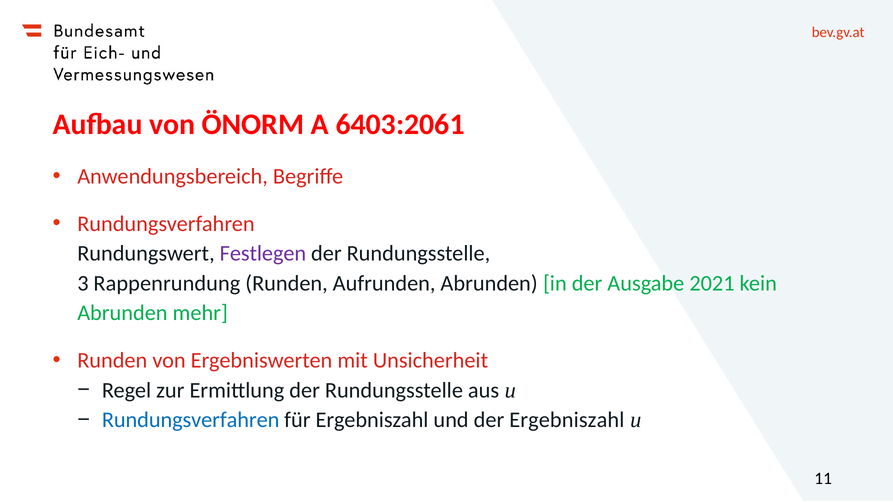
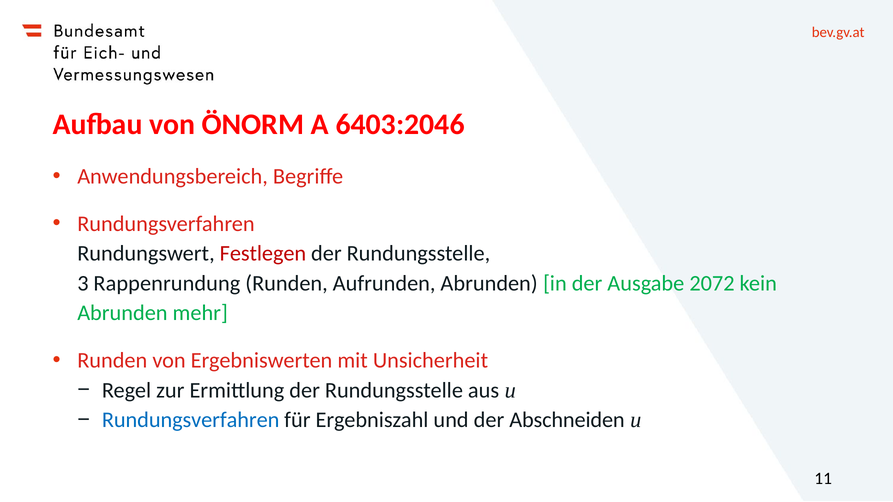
6403:2061: 6403:2061 -> 6403:2046
Festlegen colour: purple -> red
2021: 2021 -> 2072
der Ergebniszahl: Ergebniszahl -> Abschneiden
